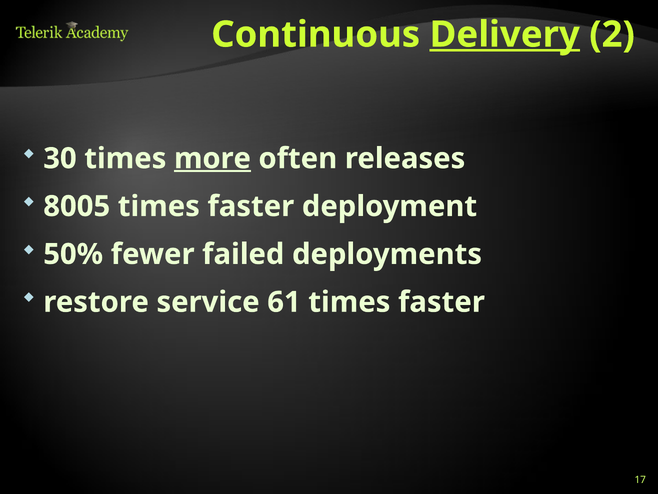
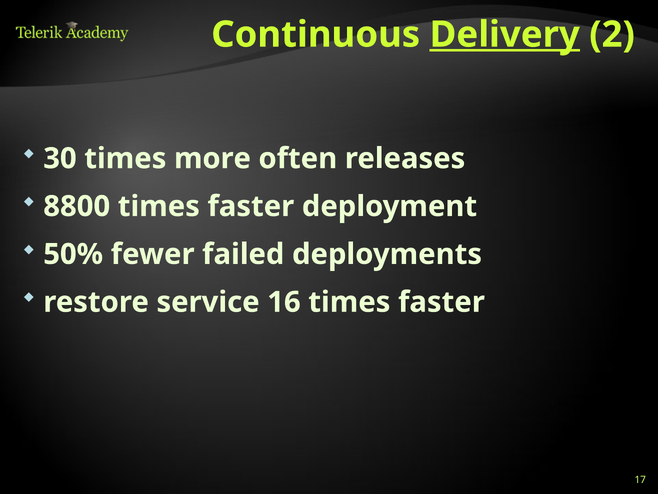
more underline: present -> none
8005: 8005 -> 8800
61: 61 -> 16
